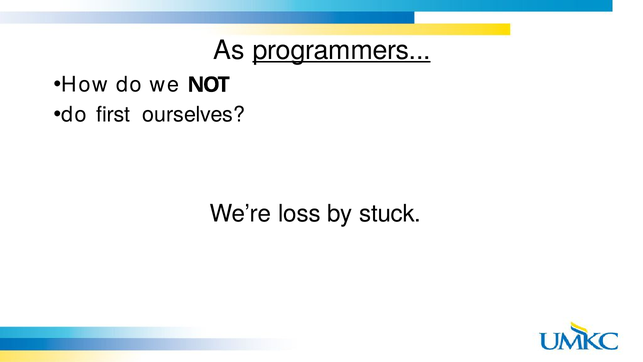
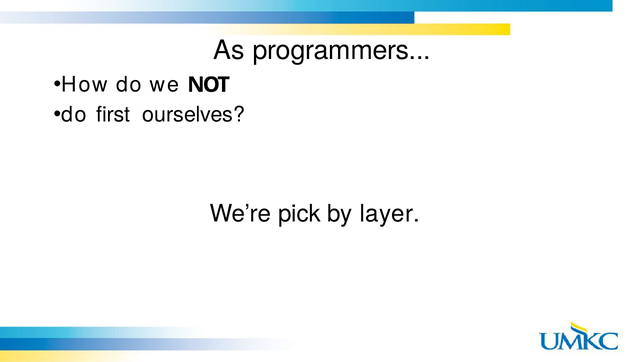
programmers underline: present -> none
loss: loss -> pick
stuck: stuck -> layer
